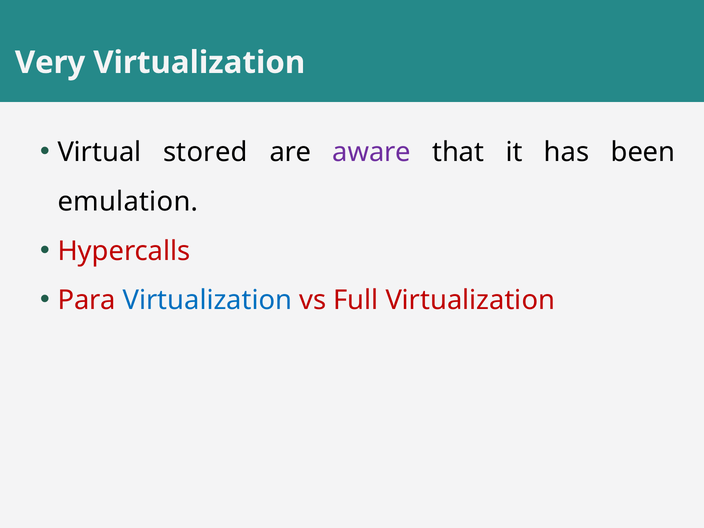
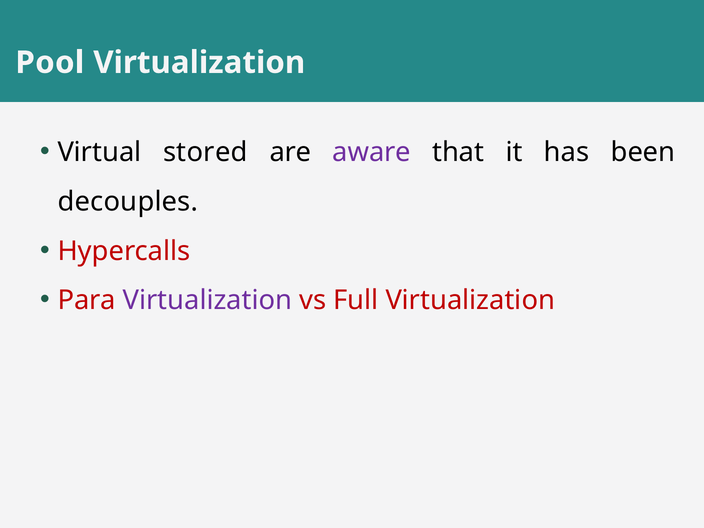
Very: Very -> Pool
emulation: emulation -> decouples
Virtualization at (207, 300) colour: blue -> purple
